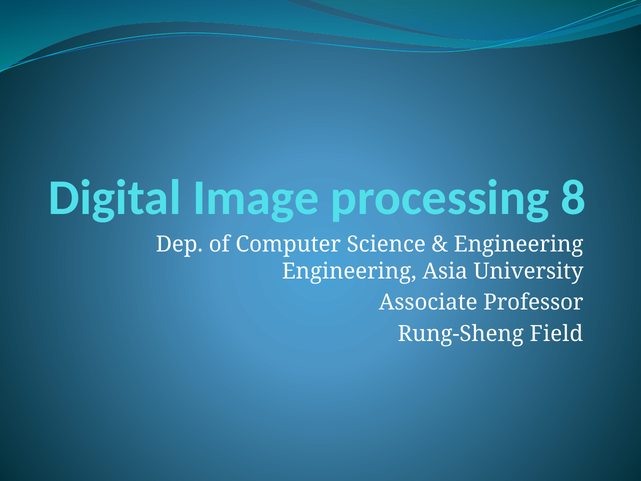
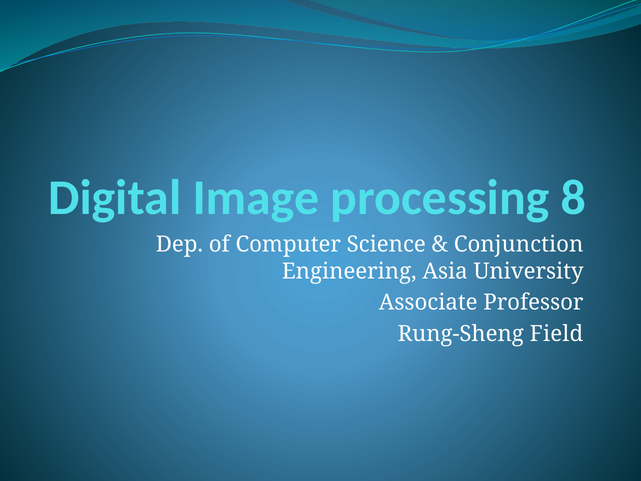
Engineering at (519, 244): Engineering -> Conjunction
